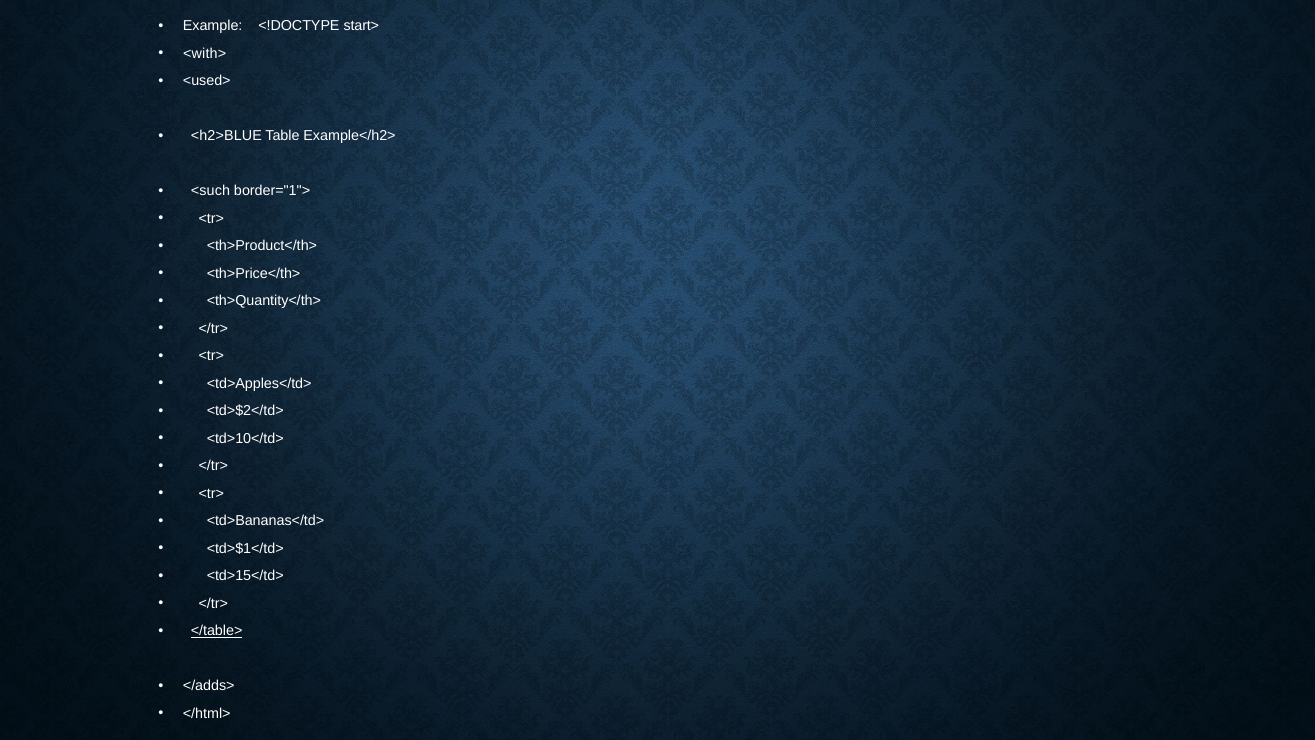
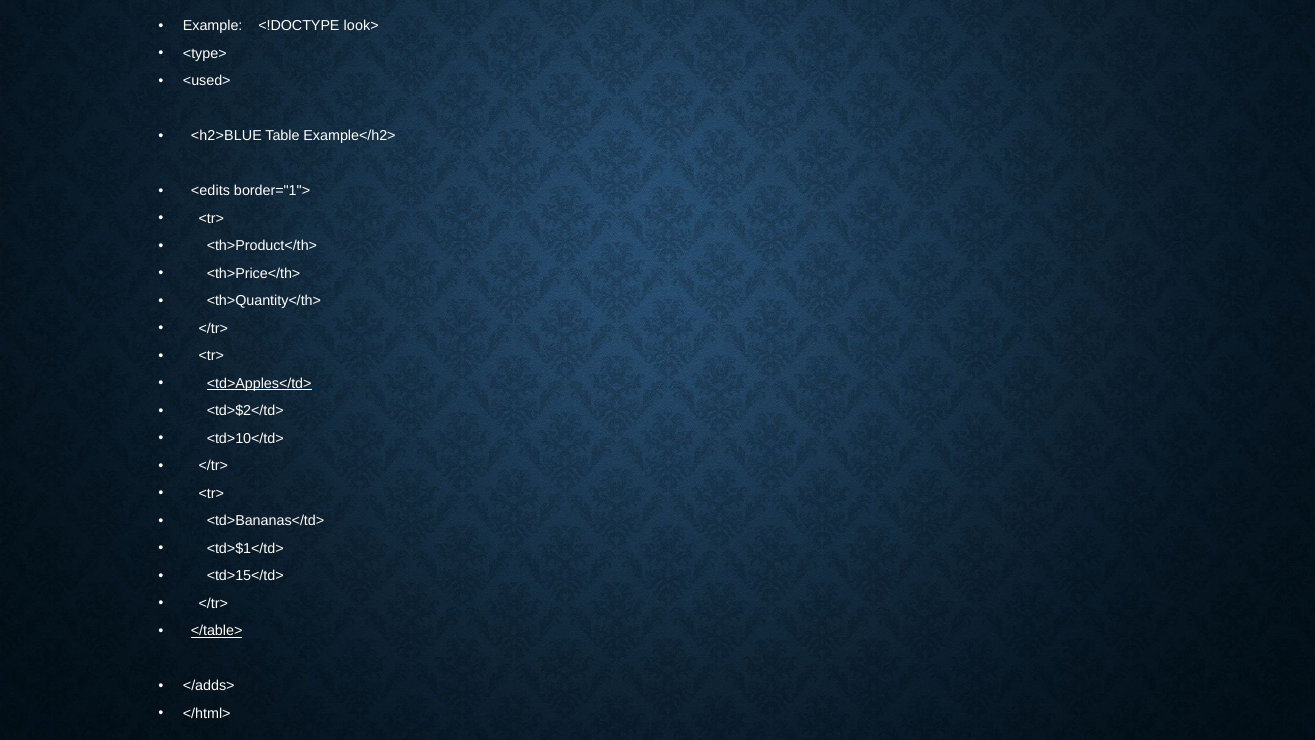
start>: start> -> look>
<with>: <with> -> <type>
<such: <such -> <edits
<td>Apples</td> underline: none -> present
